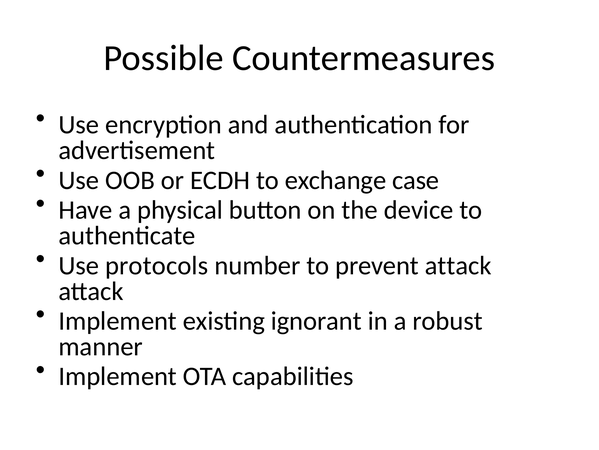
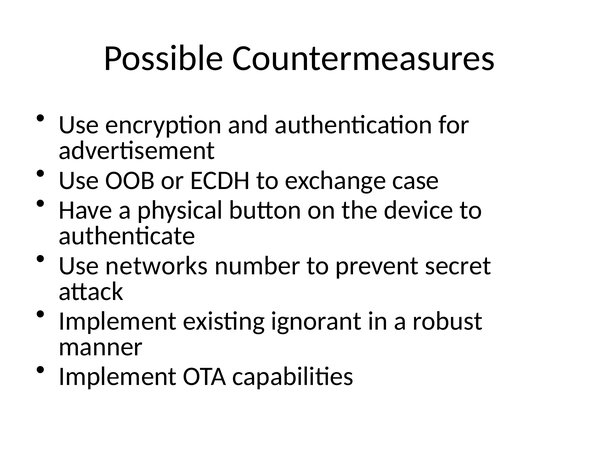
protocols: protocols -> networks
prevent attack: attack -> secret
